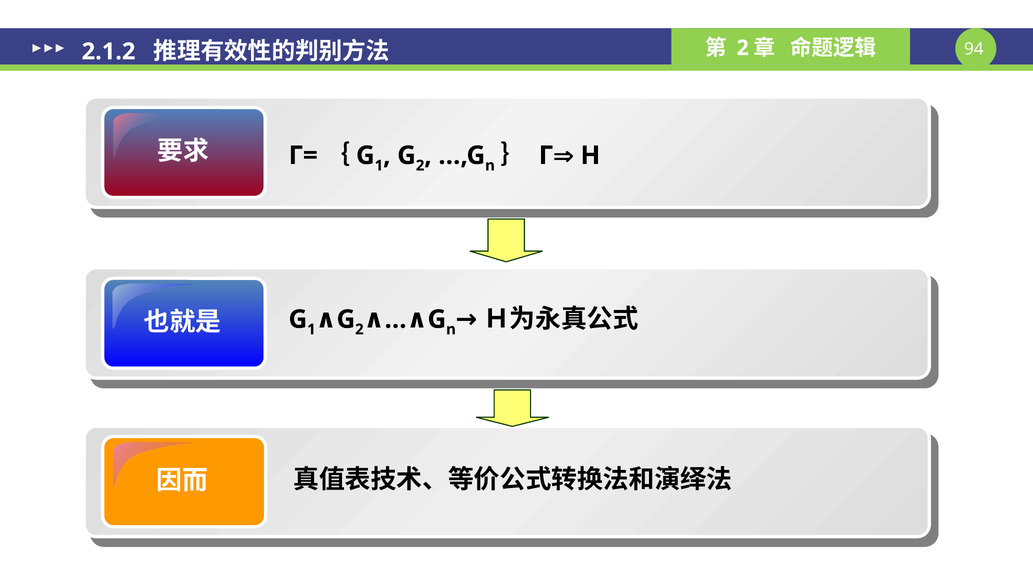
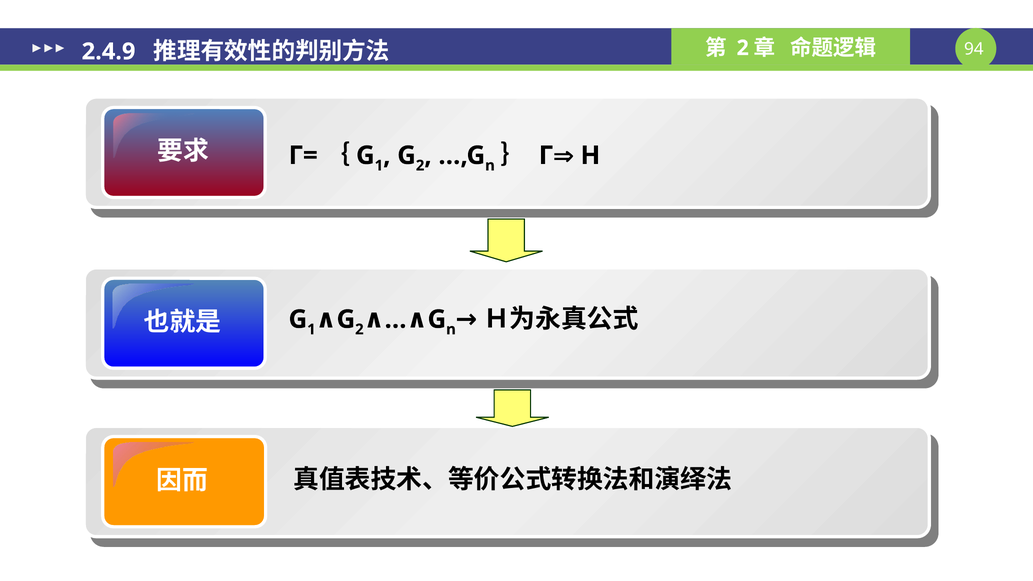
2.1.2: 2.1.2 -> 2.4.9
